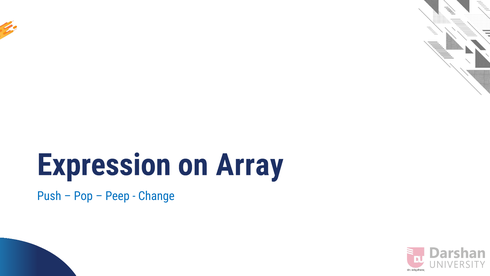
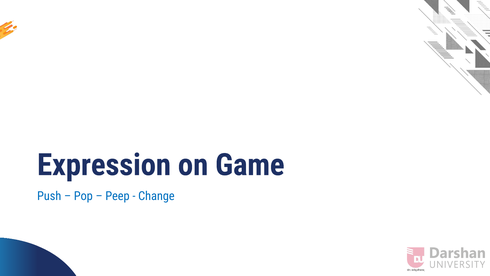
Array: Array -> Game
